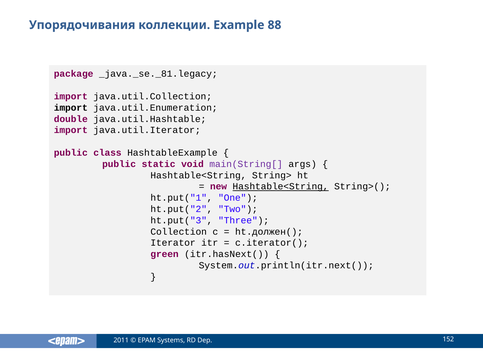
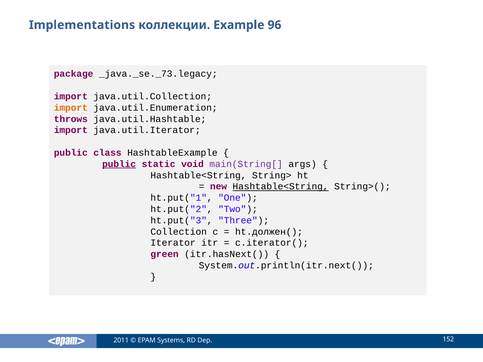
Упорядочивания: Упорядочивания -> Implementations
88: 88 -> 96
_java._se._81.legacy: _java._se._81.legacy -> _java._se._73.legacy
import at (71, 108) colour: black -> orange
double: double -> throws
public at (119, 164) underline: none -> present
